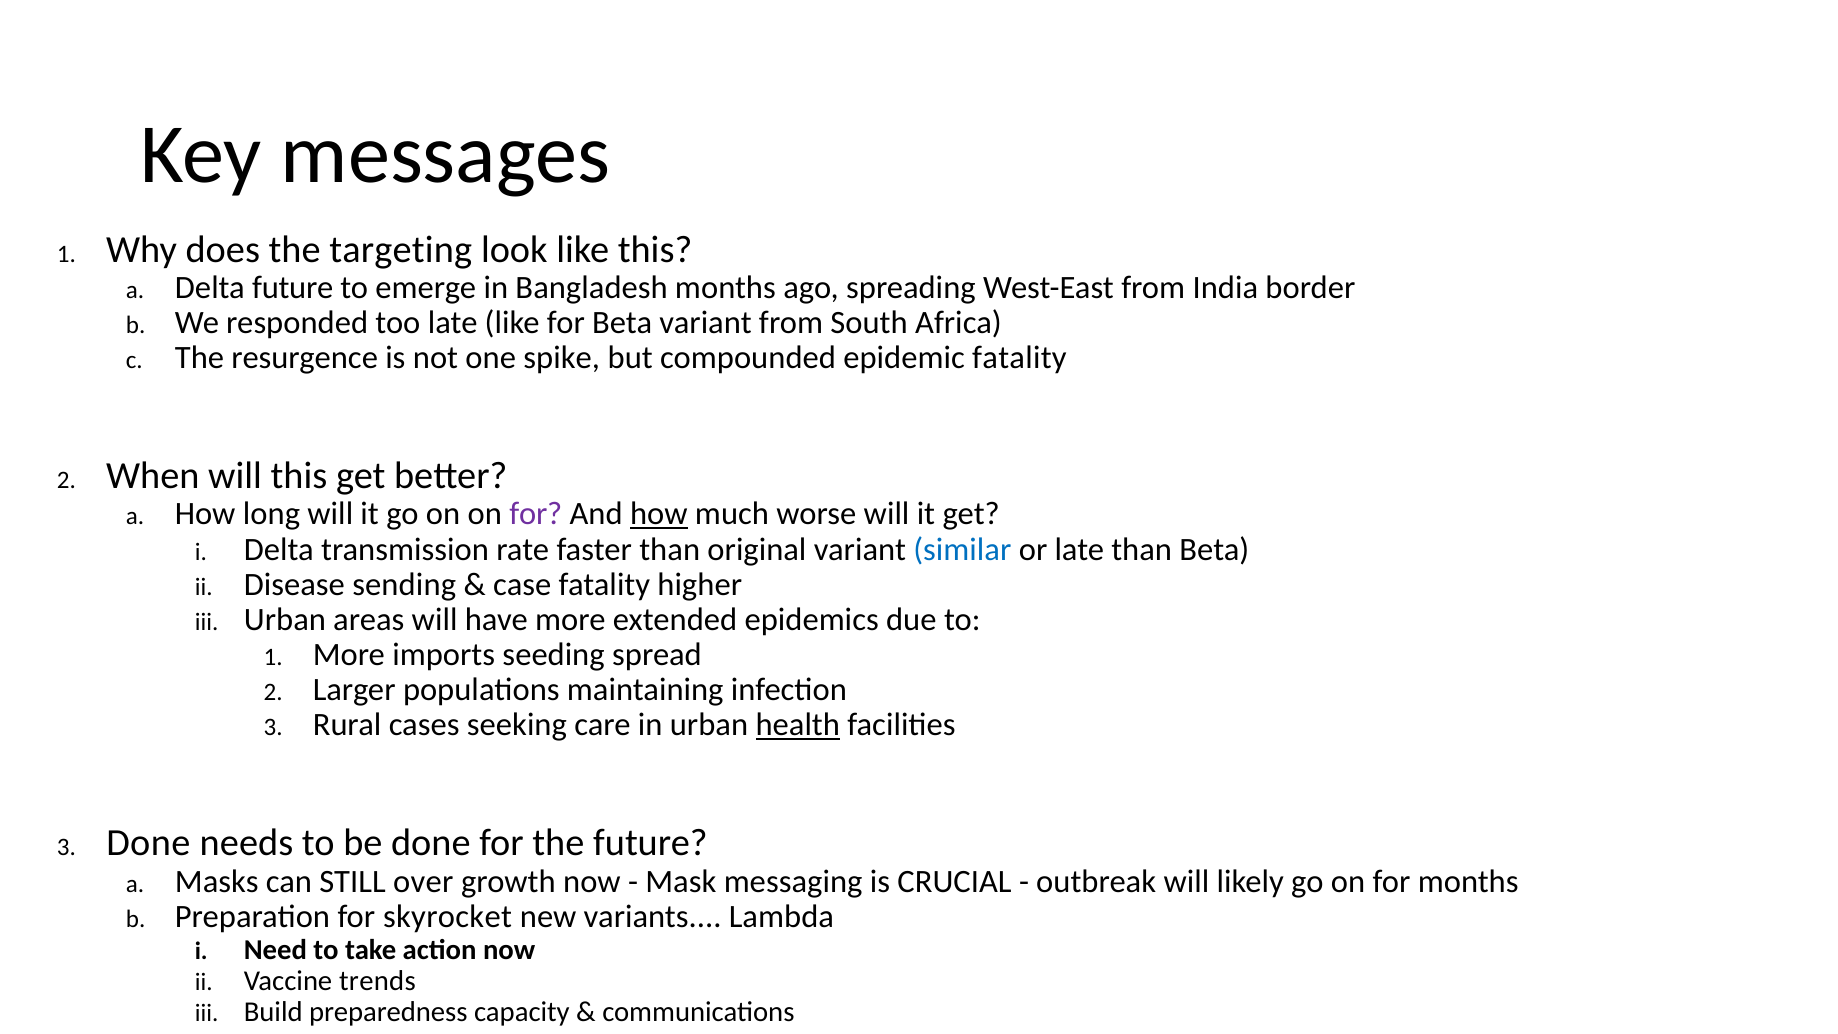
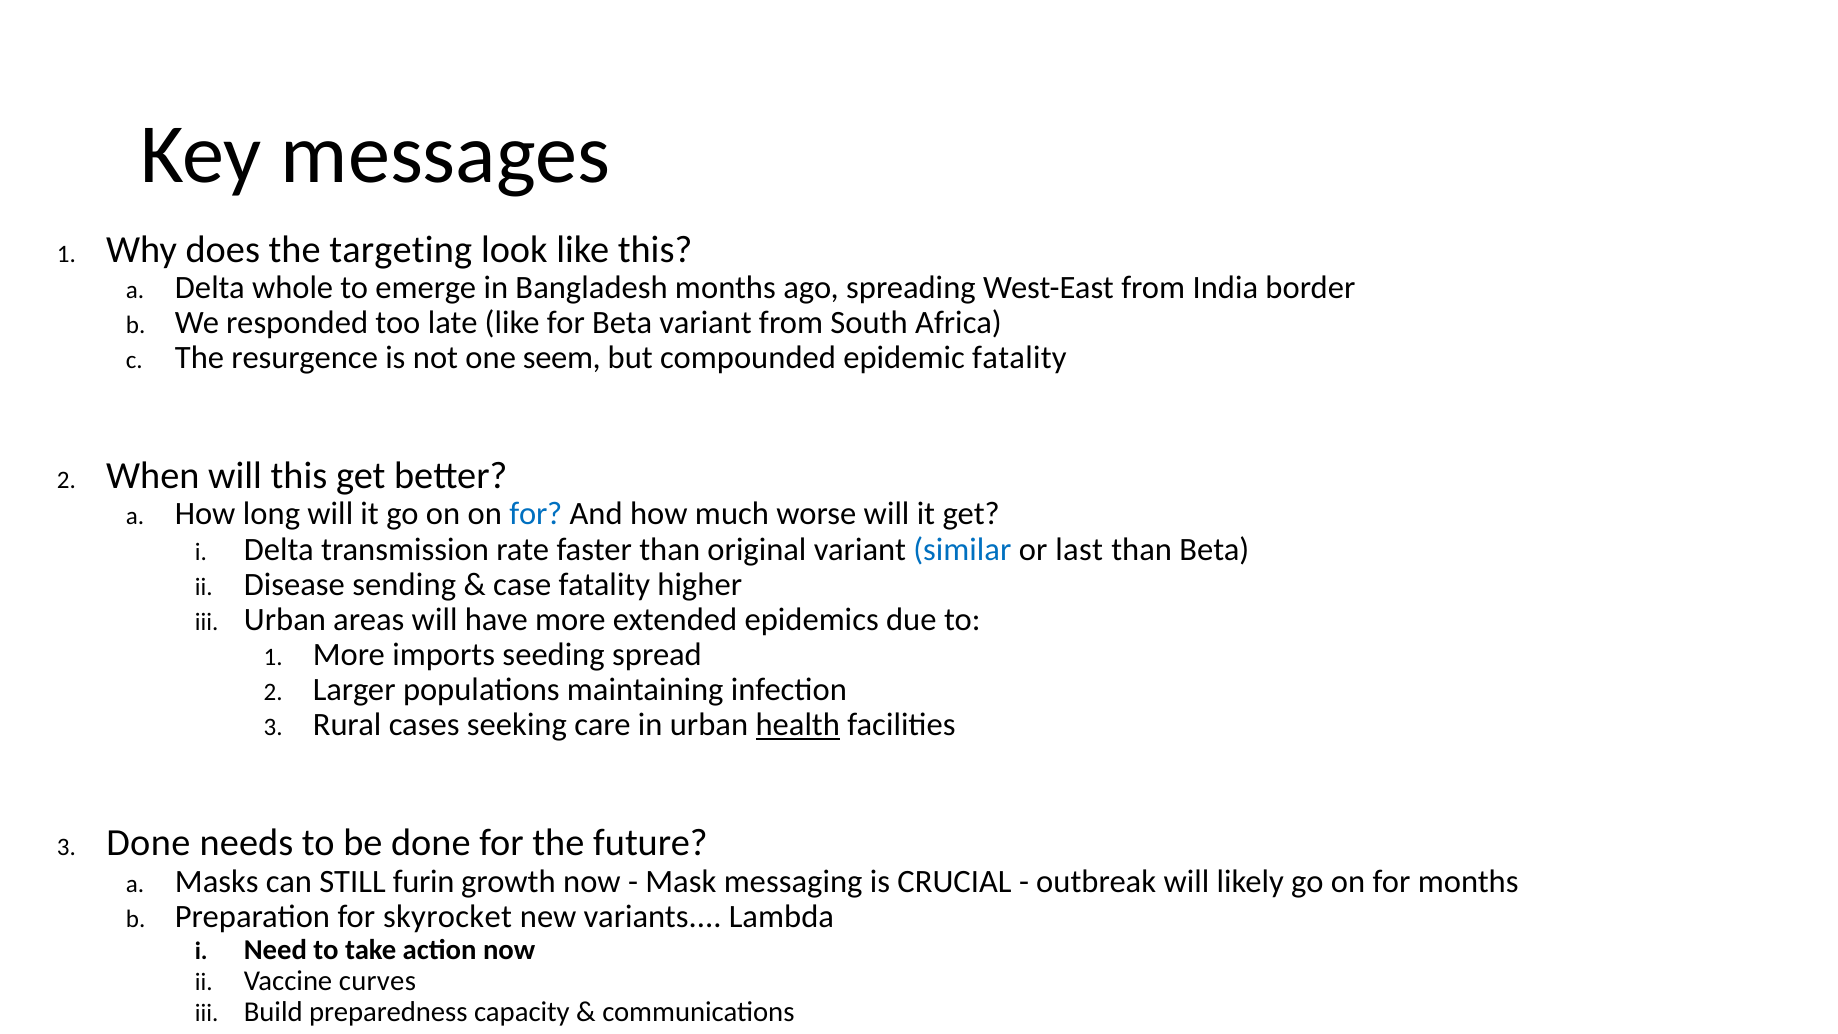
Delta future: future -> whole
spike: spike -> seem
for at (536, 514) colour: purple -> blue
how at (659, 514) underline: present -> none
or late: late -> last
over: over -> furin
trends: trends -> curves
